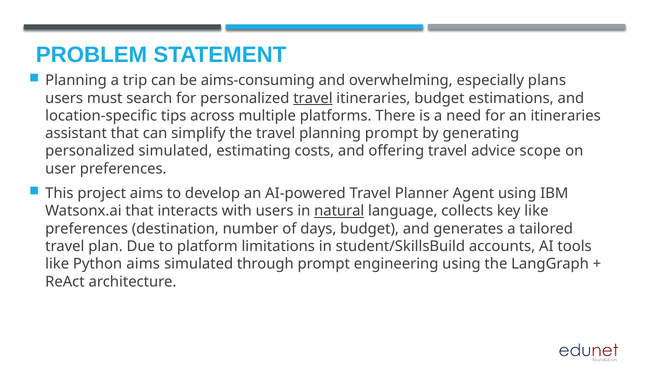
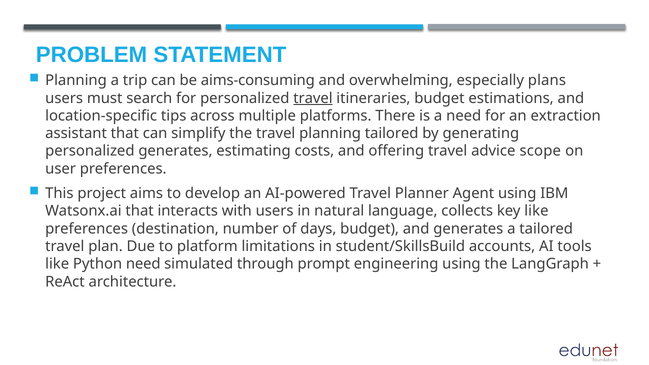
an itineraries: itineraries -> extraction
planning prompt: prompt -> tailored
personalized simulated: simulated -> generates
natural underline: present -> none
Python aims: aims -> need
